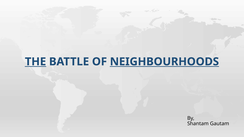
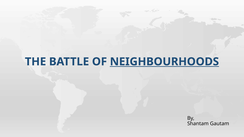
THE underline: present -> none
